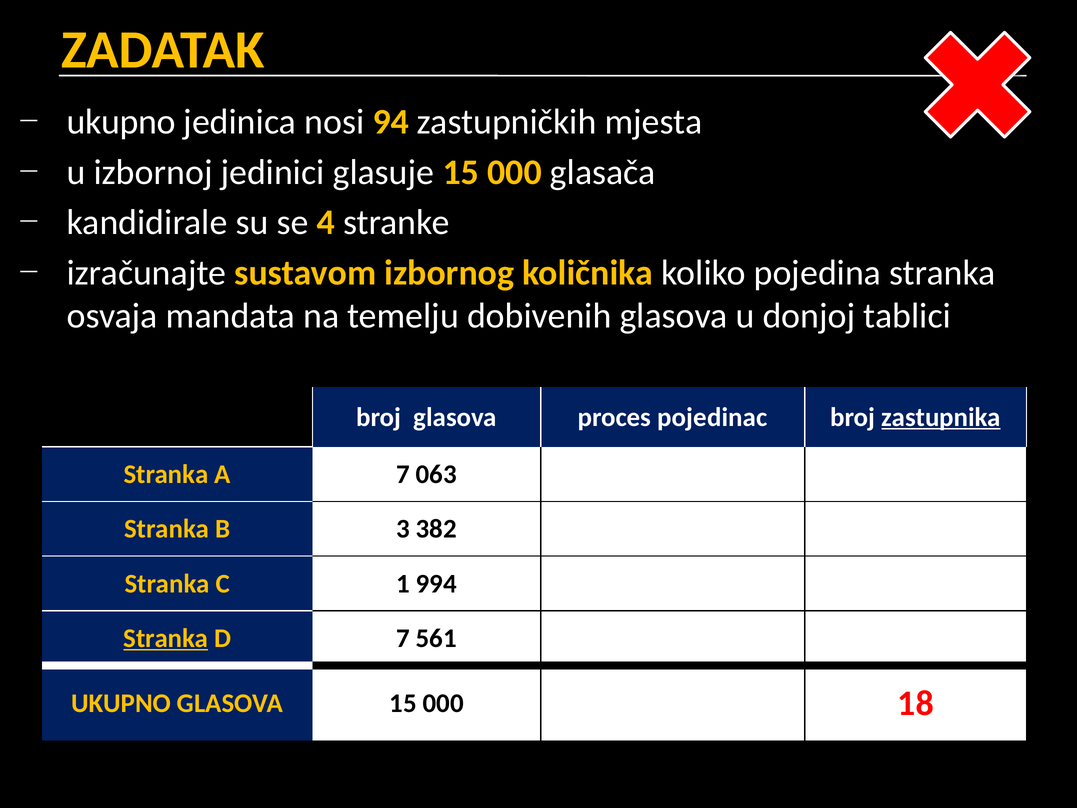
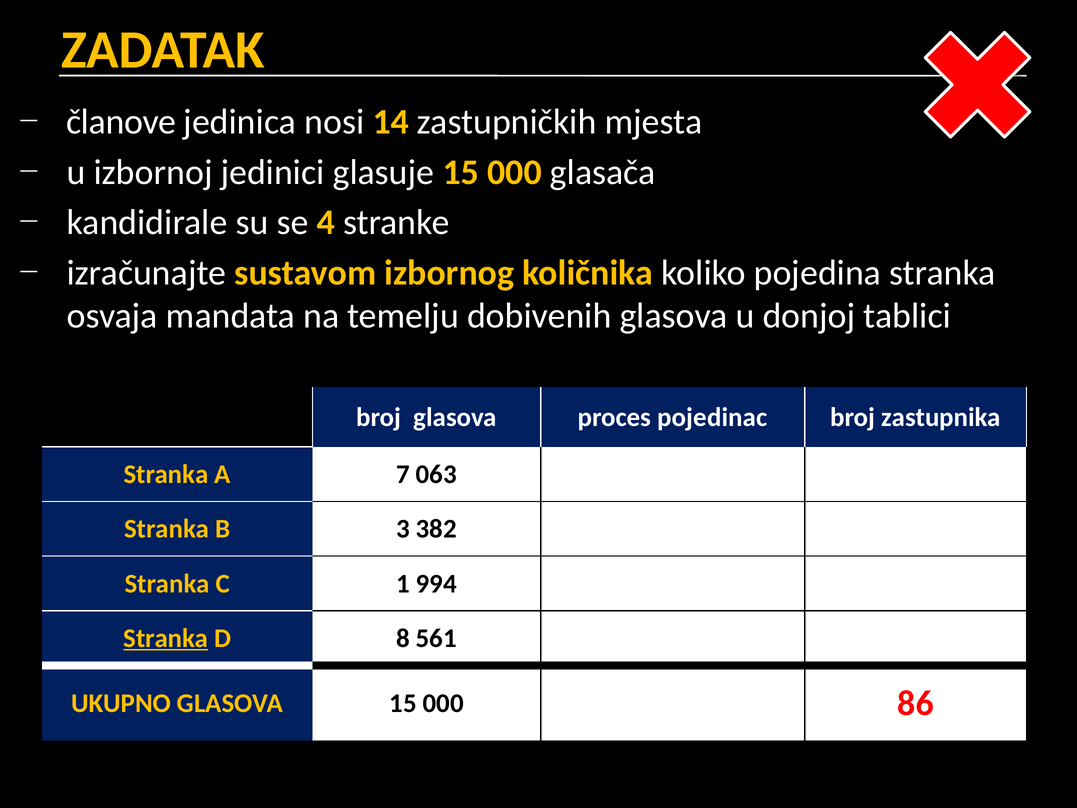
ukupno at (121, 122): ukupno -> članove
94: 94 -> 14
zastupnika underline: present -> none
D 7: 7 -> 8
18: 18 -> 86
